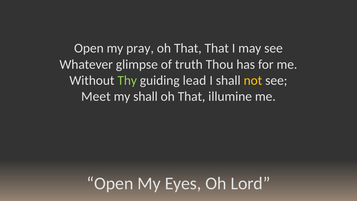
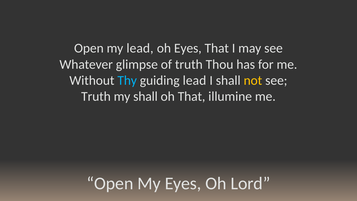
my pray: pray -> lead
That at (188, 48): That -> Eyes
Thy colour: light green -> light blue
Meet at (96, 96): Meet -> Truth
